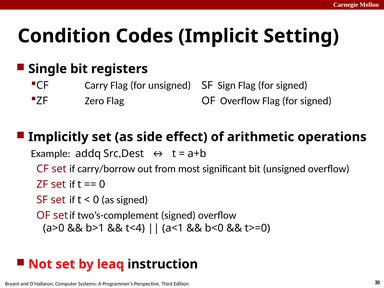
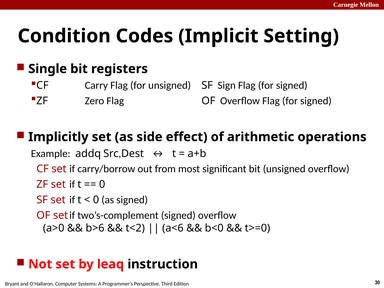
b>1: b>1 -> b>6
t<4: t<4 -> t<2
a<1: a<1 -> a<6
